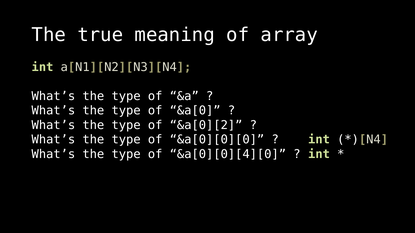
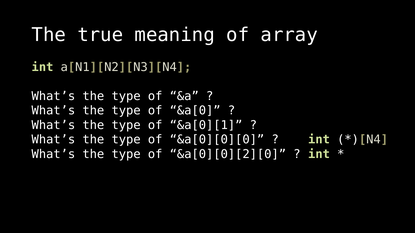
&a[0][2: &a[0][2 -> &a[0][1
&a[0][0][4][0: &a[0][0][4][0 -> &a[0][0][2][0
